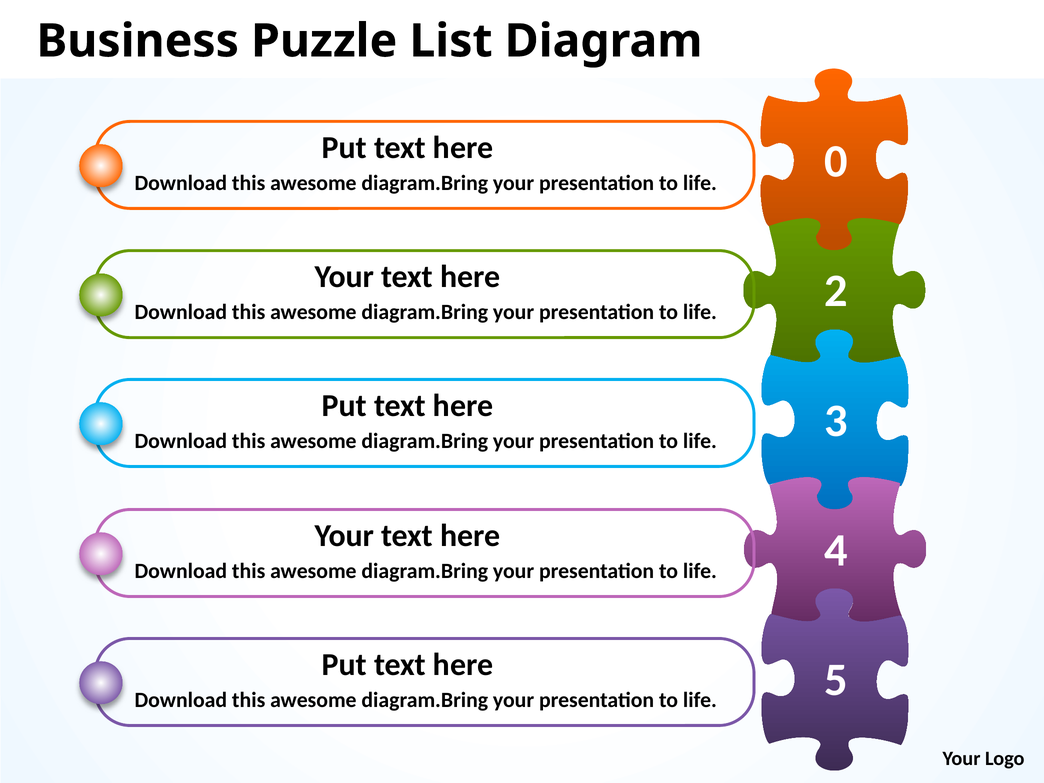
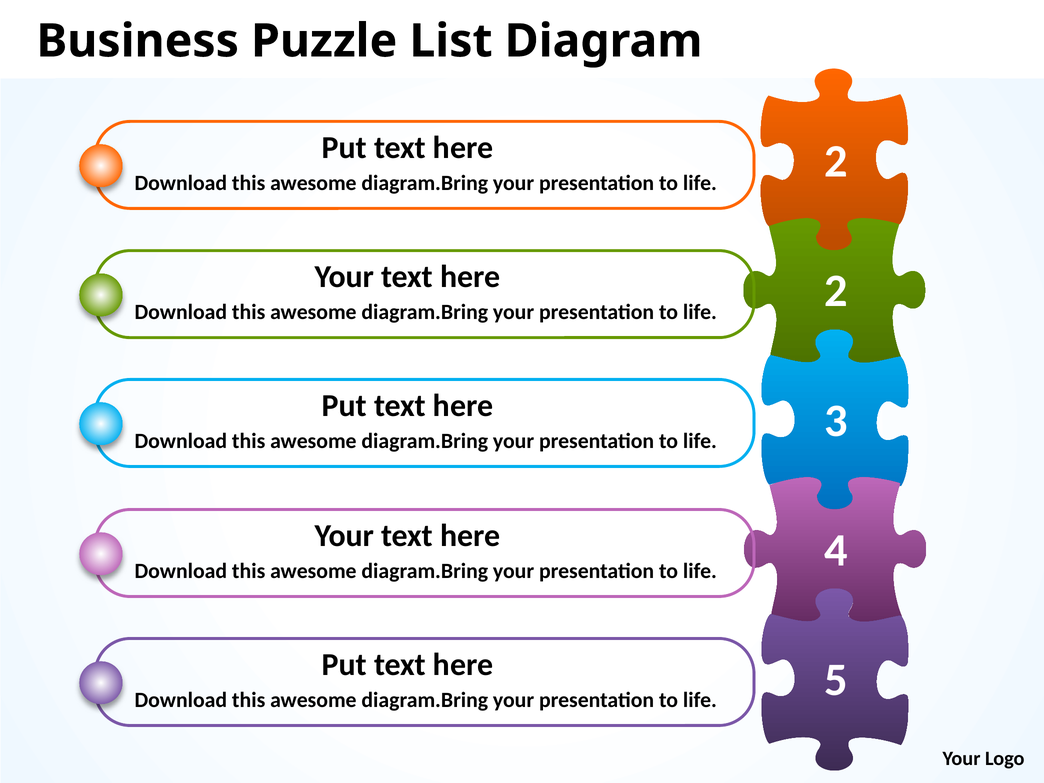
life 0: 0 -> 2
